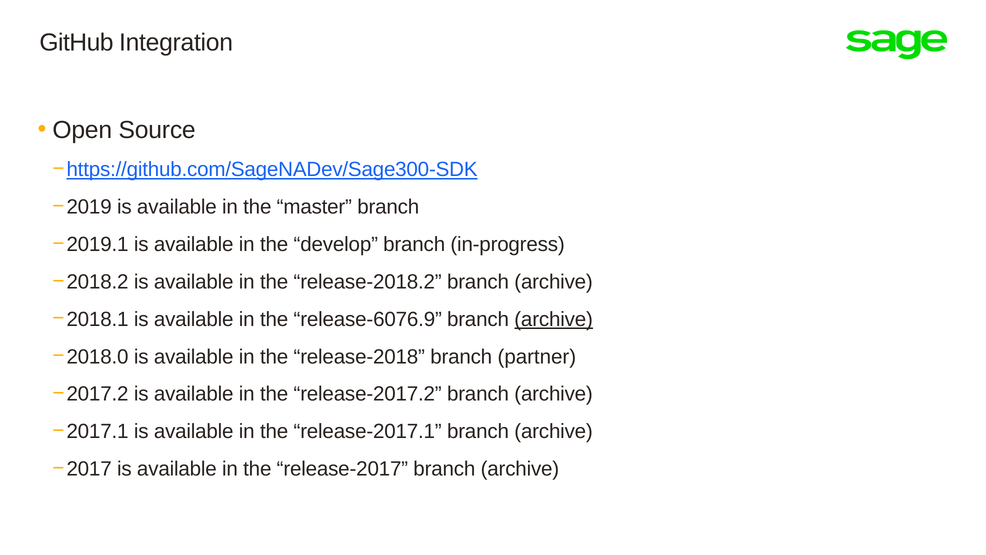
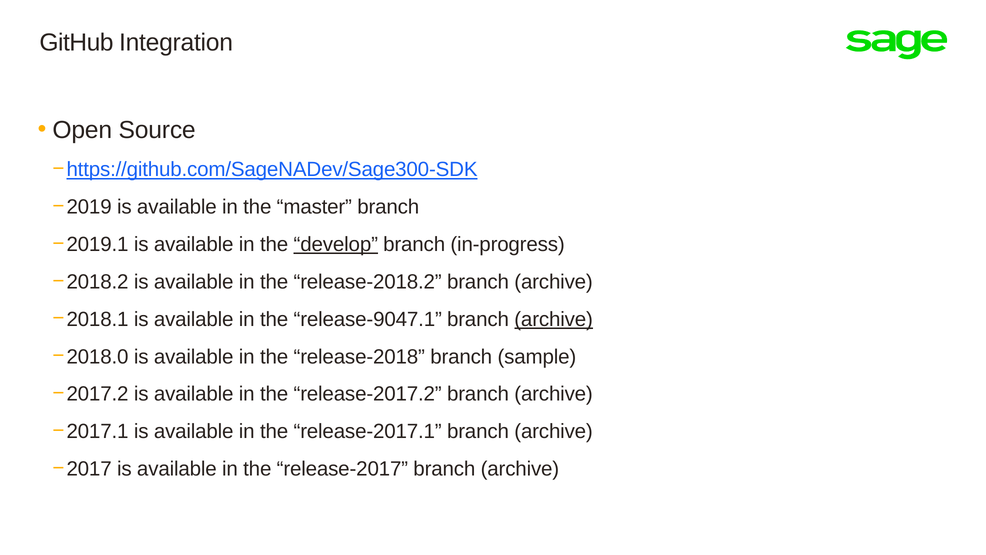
develop underline: none -> present
release-6076.9: release-6076.9 -> release-9047.1
partner: partner -> sample
